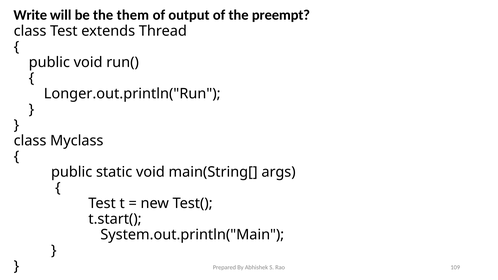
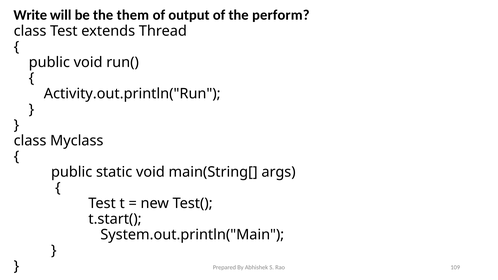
preempt: preempt -> perform
Longer.out.println("Run: Longer.out.println("Run -> Activity.out.println("Run
